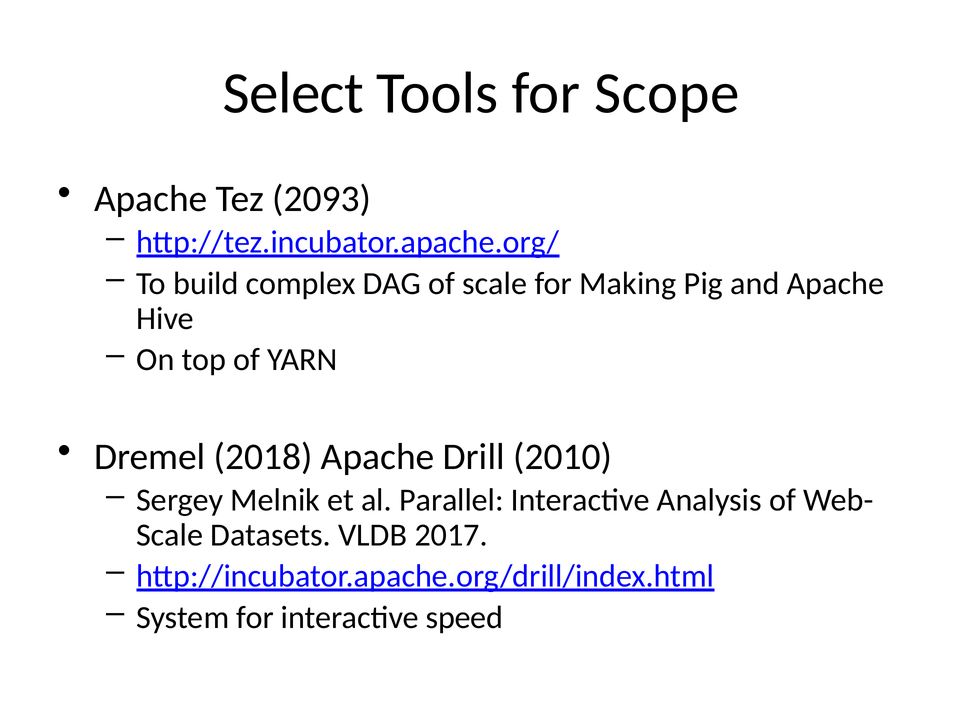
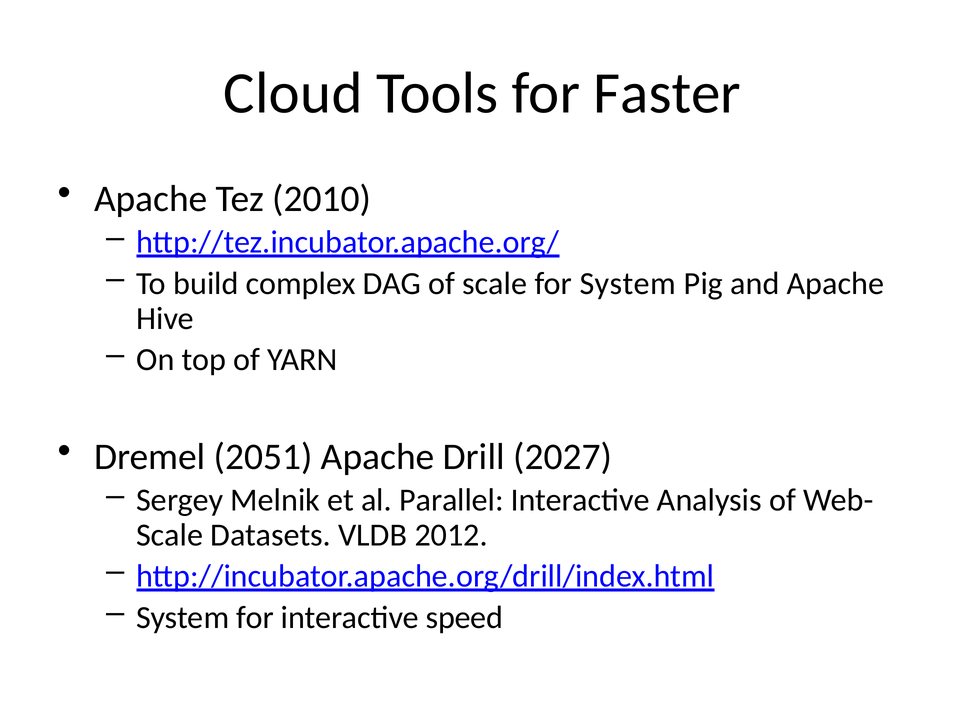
Select: Select -> Cloud
Scope: Scope -> Faster
2093: 2093 -> 2010
for Making: Making -> System
2018: 2018 -> 2051
2010: 2010 -> 2027
2017: 2017 -> 2012
